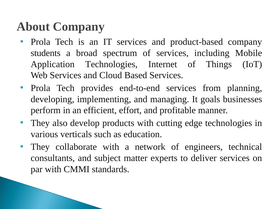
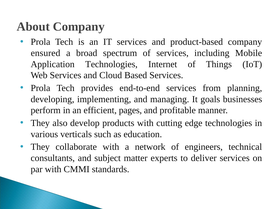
students: students -> ensured
effort: effort -> pages
